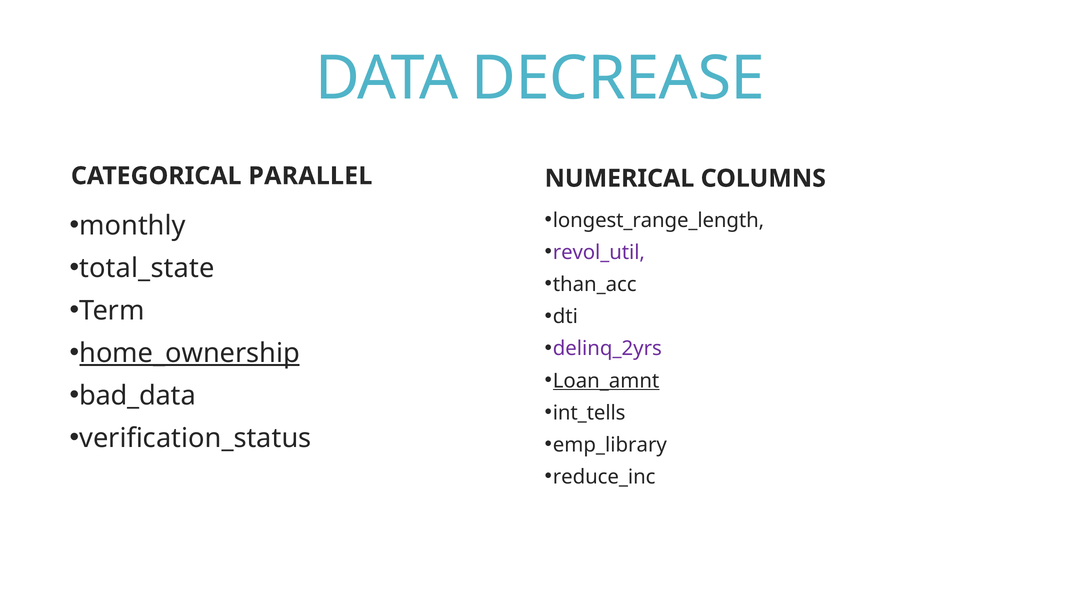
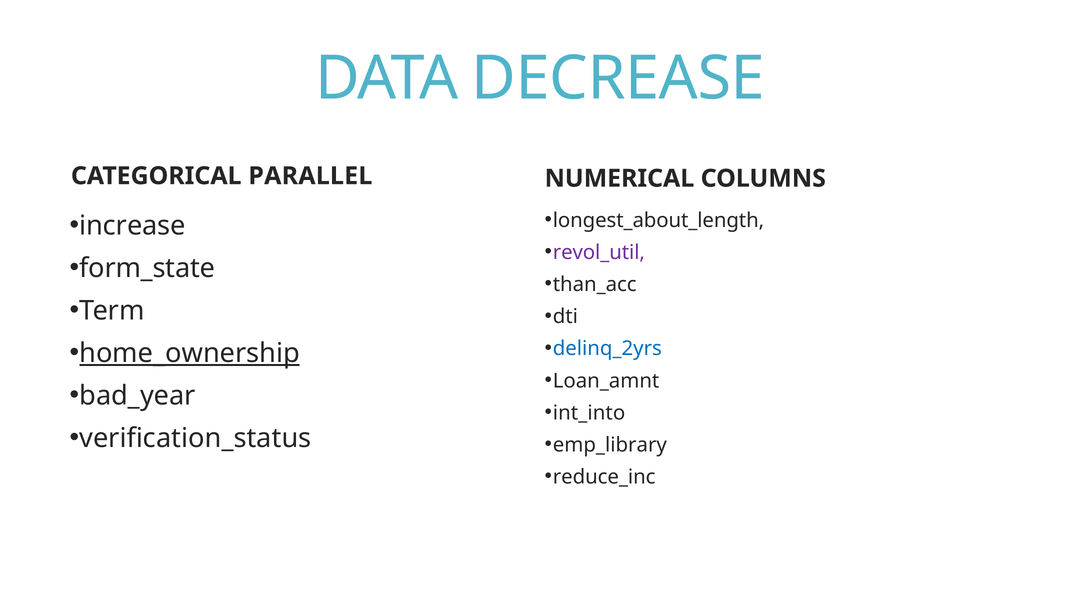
longest_range_length: longest_range_length -> longest_about_length
monthly: monthly -> increase
total_state: total_state -> form_state
delinq_2yrs colour: purple -> blue
Loan_amnt underline: present -> none
bad_data: bad_data -> bad_year
int_tells: int_tells -> int_into
